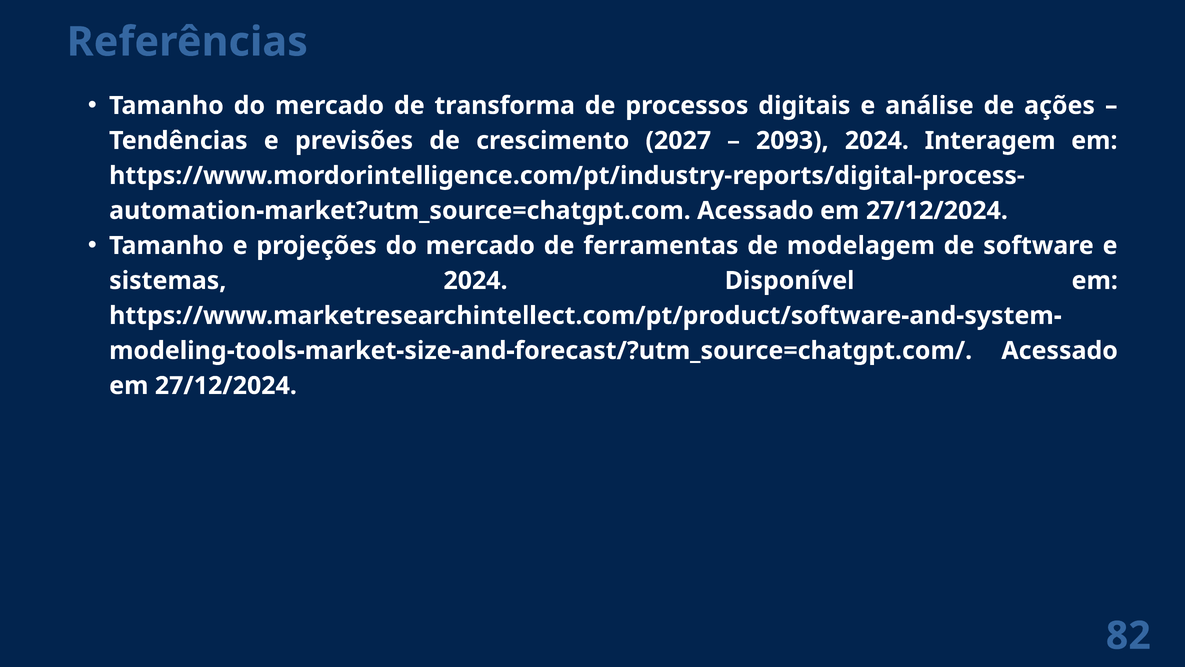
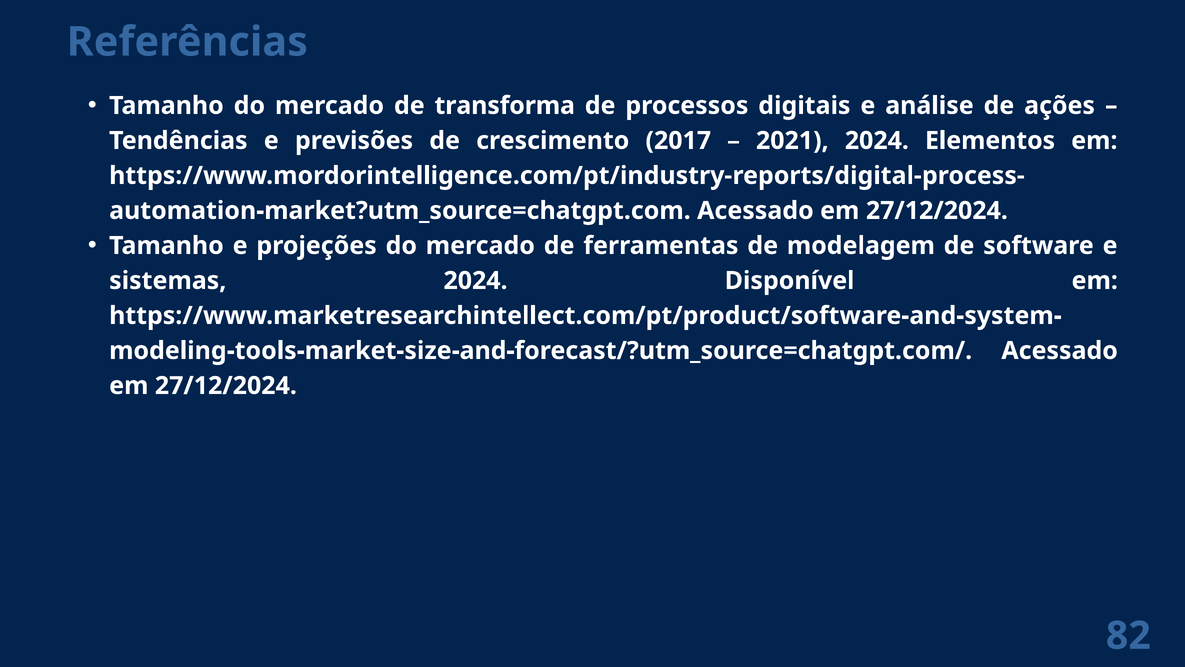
2027: 2027 -> 2017
2093: 2093 -> 2021
Interagem: Interagem -> Elementos
